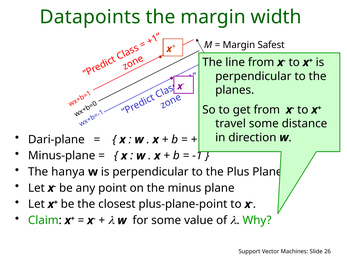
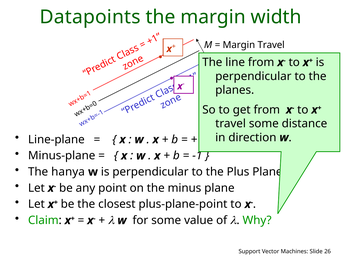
Margin Safest: Safest -> Travel
Dari-plane: Dari-plane -> Line-plane
